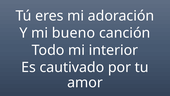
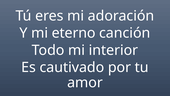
bueno: bueno -> eterno
